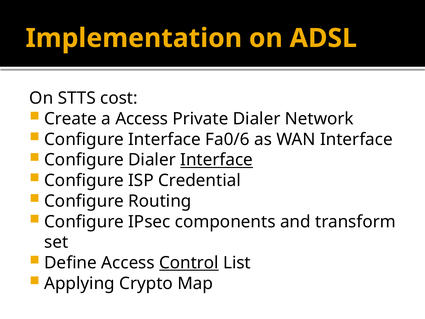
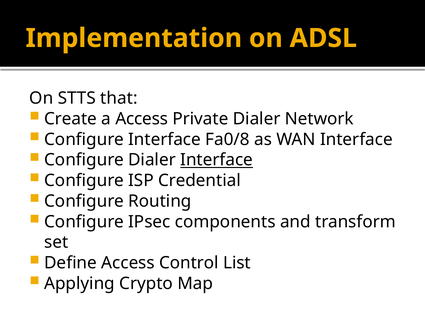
cost: cost -> that
Fa0/6: Fa0/6 -> Fa0/8
Control underline: present -> none
